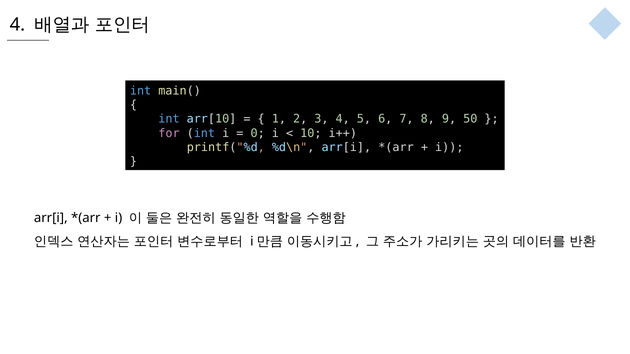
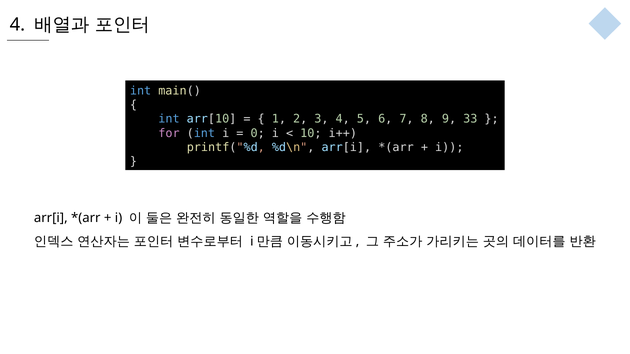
50: 50 -> 33
